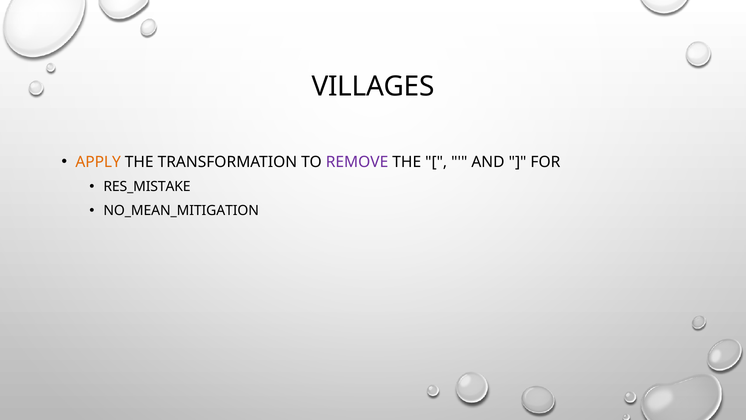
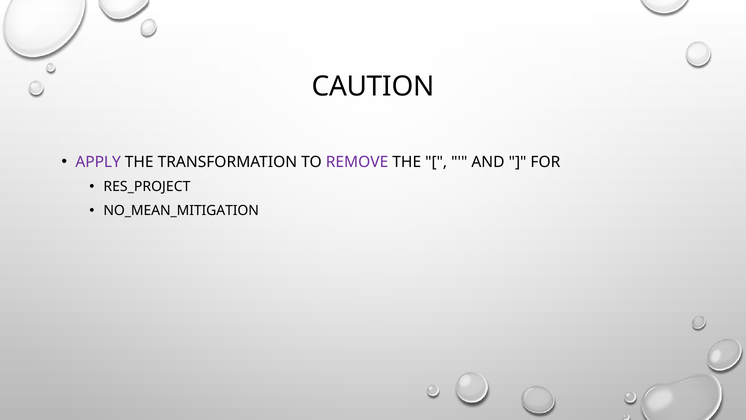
VILLAGES: VILLAGES -> CAUTION
APPLY colour: orange -> purple
RES_MISTAKE: RES_MISTAKE -> RES_PROJECT
